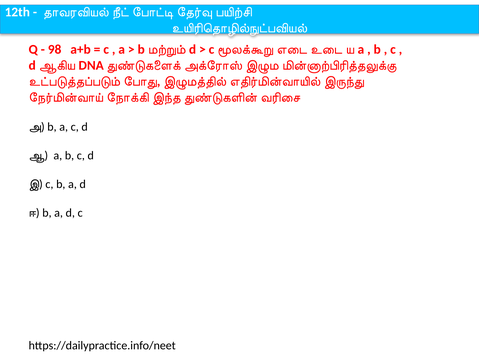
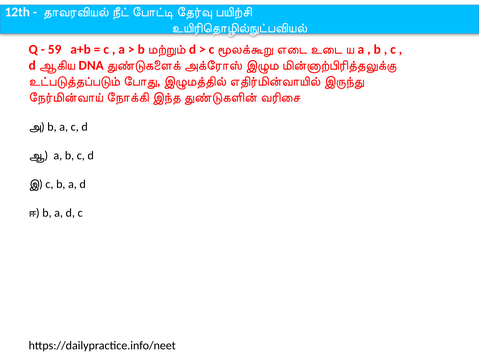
98: 98 -> 59
